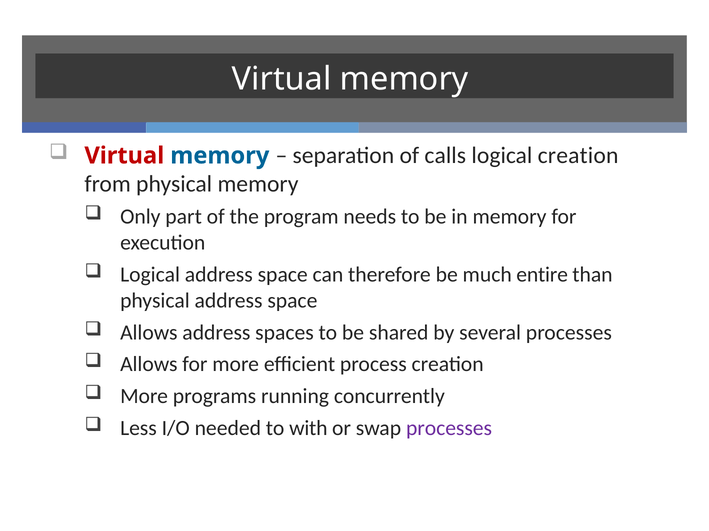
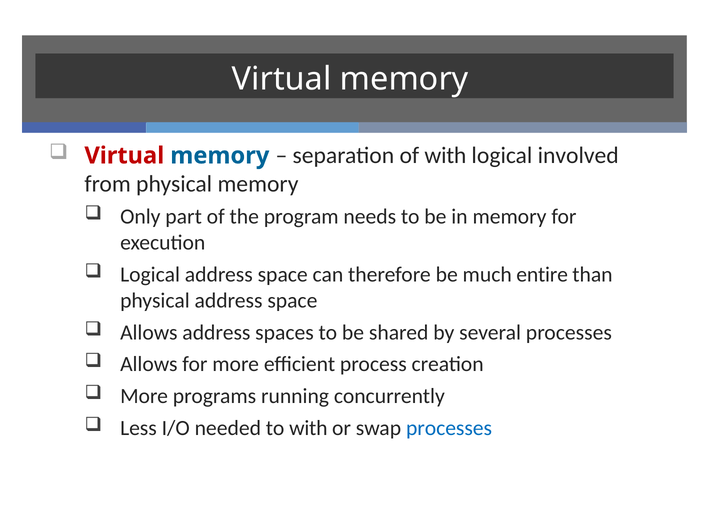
of calls: calls -> with
logical creation: creation -> involved
processes at (449, 429) colour: purple -> blue
